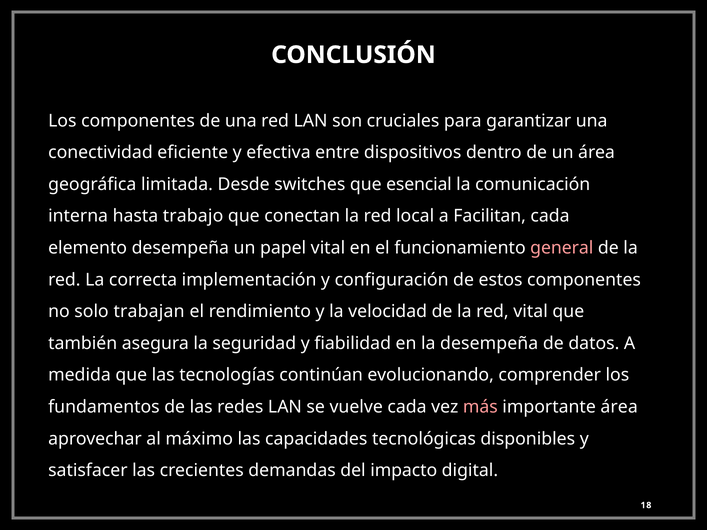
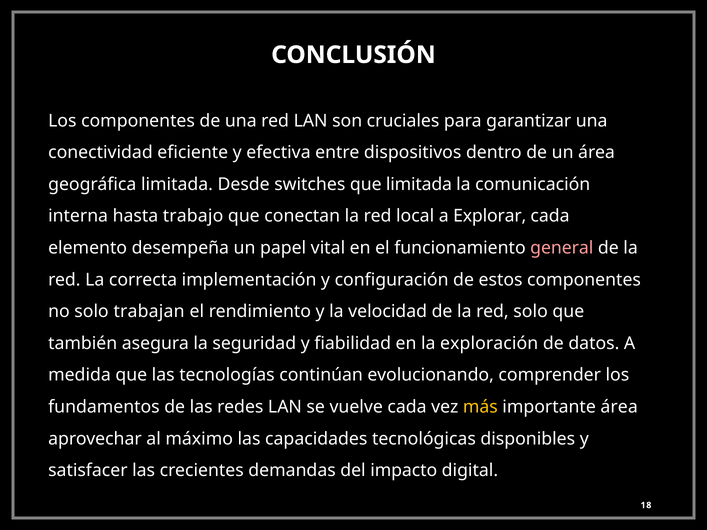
que esencial: esencial -> limitada
Facilitan: Facilitan -> Explorar
red vital: vital -> solo
la desempeña: desempeña -> exploración
más colour: pink -> yellow
